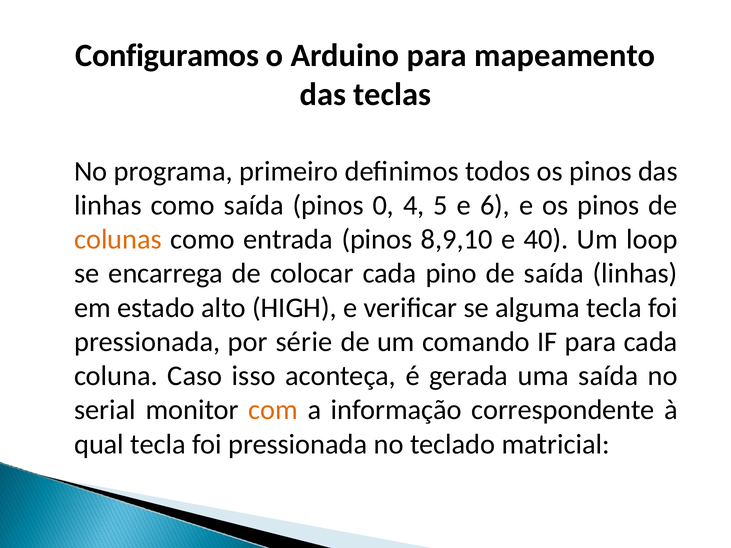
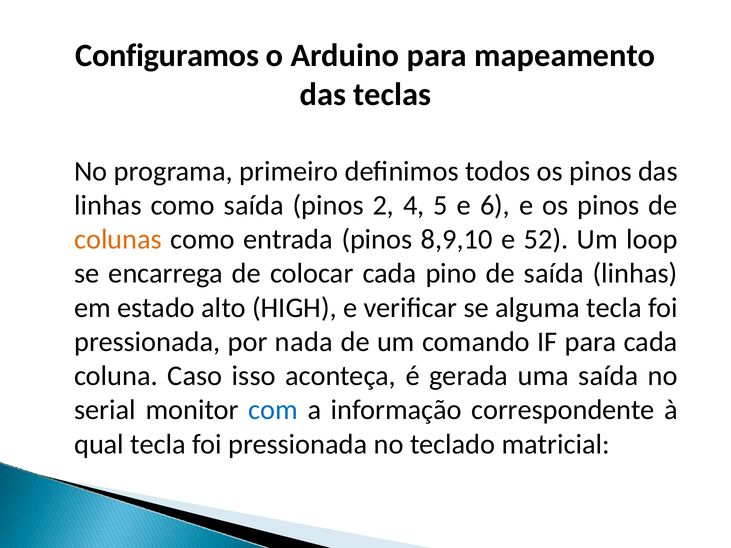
0: 0 -> 2
40: 40 -> 52
série: série -> nada
com colour: orange -> blue
